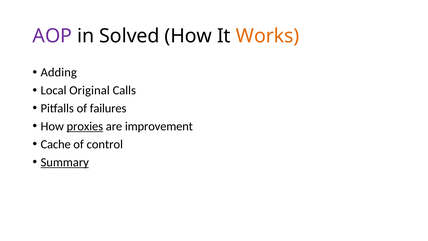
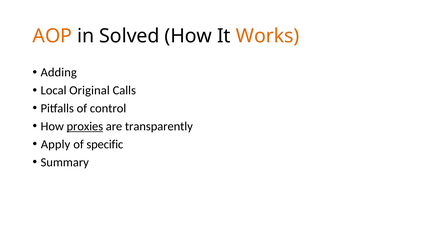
AOP colour: purple -> orange
failures: failures -> control
improvement: improvement -> transparently
Cache: Cache -> Apply
control: control -> specific
Summary underline: present -> none
